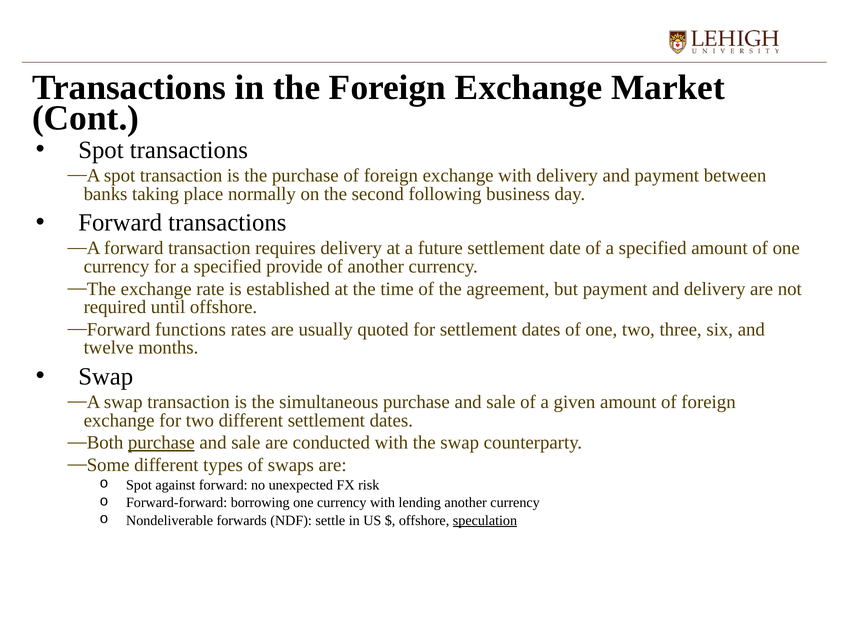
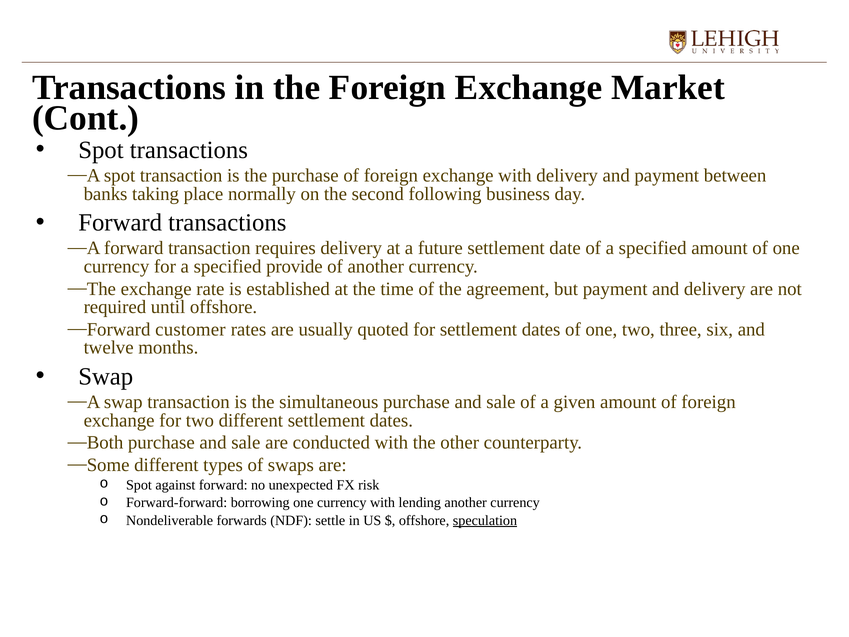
functions: functions -> customer
purchase at (161, 442) underline: present -> none
the swap: swap -> other
